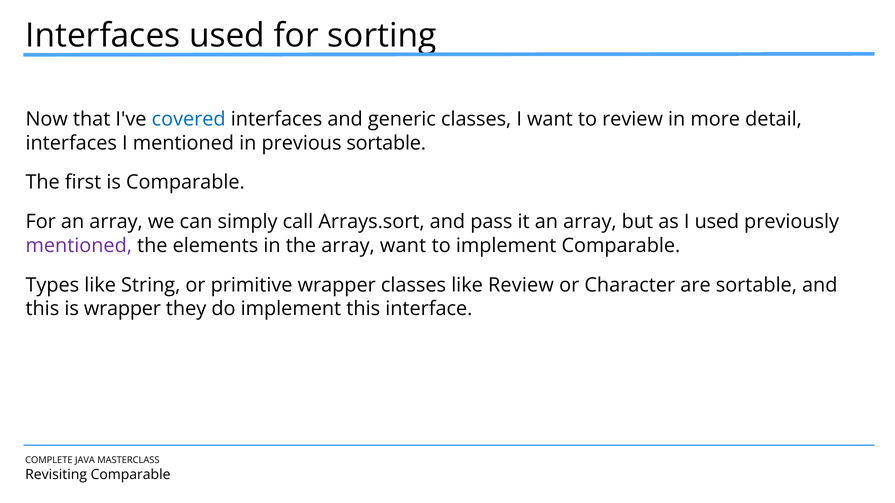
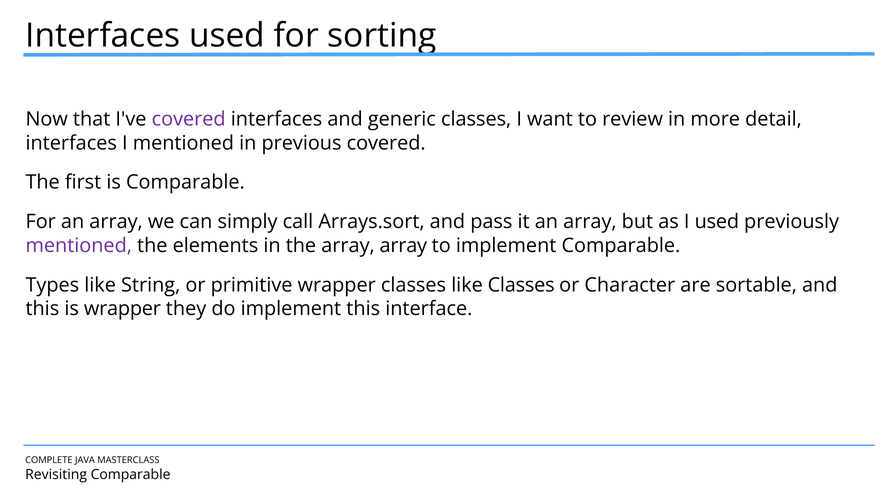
covered at (189, 119) colour: blue -> purple
previous sortable: sortable -> covered
array want: want -> array
like Review: Review -> Classes
